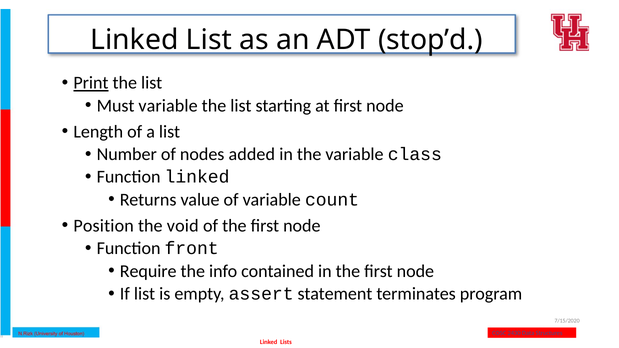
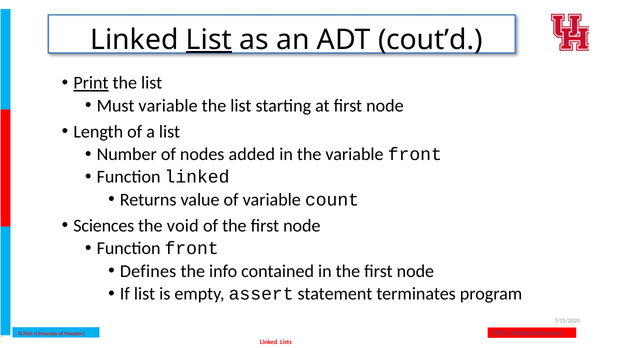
List at (209, 40) underline: none -> present
stop’d: stop’d -> cout’d
variable class: class -> front
Position: Position -> Sciences
Require: Require -> Defines
